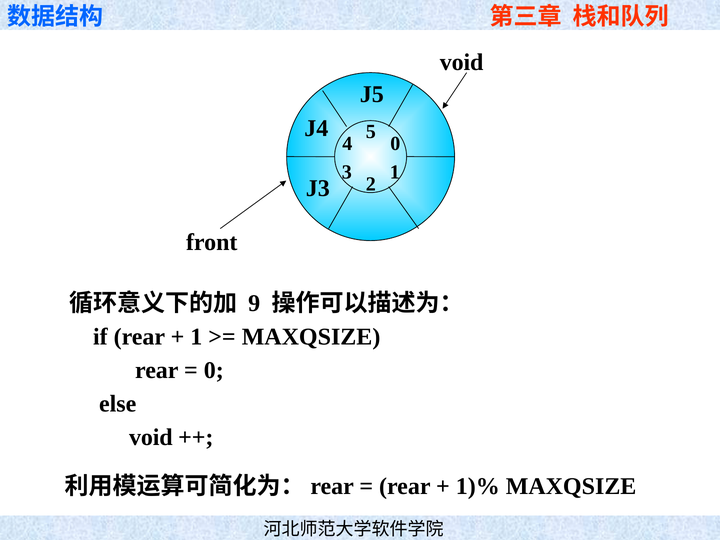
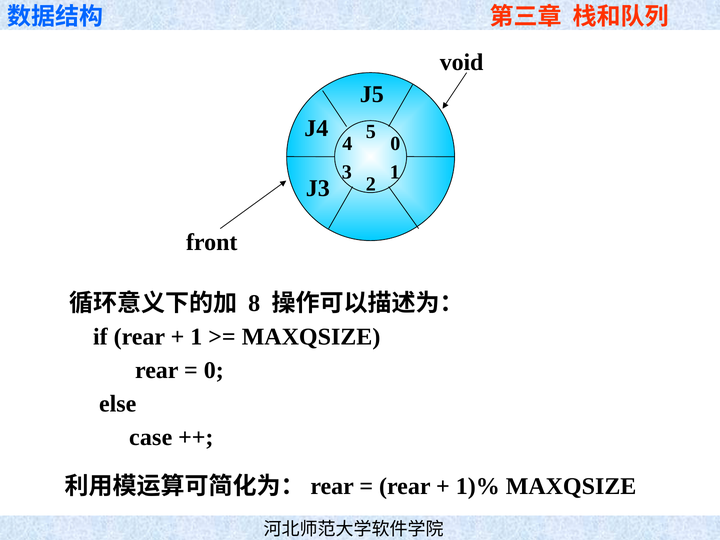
9: 9 -> 8
void at (151, 437): void -> case
